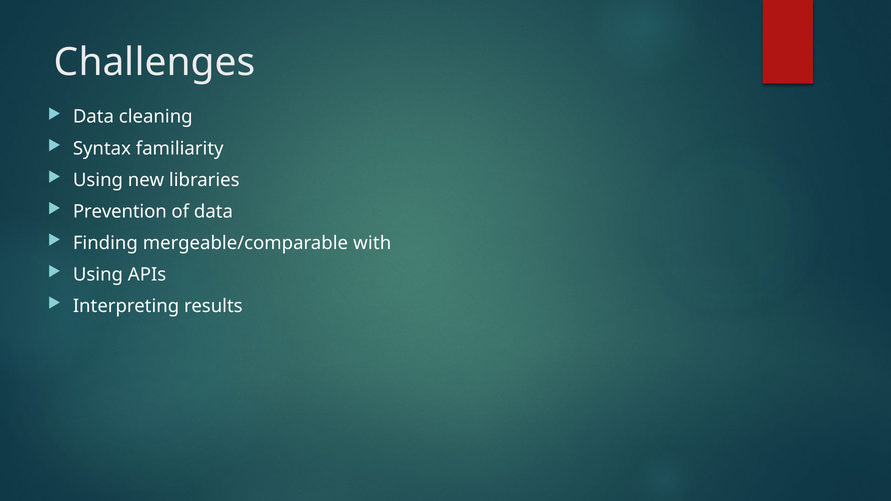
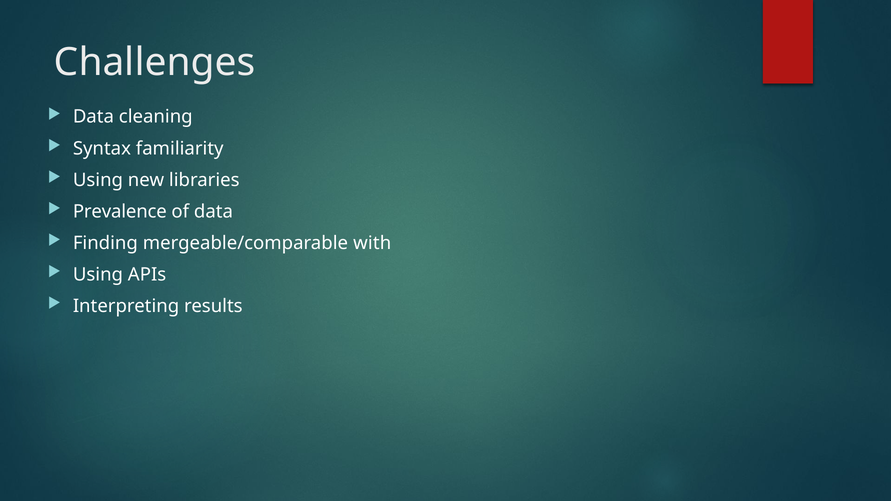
Prevention: Prevention -> Prevalence
